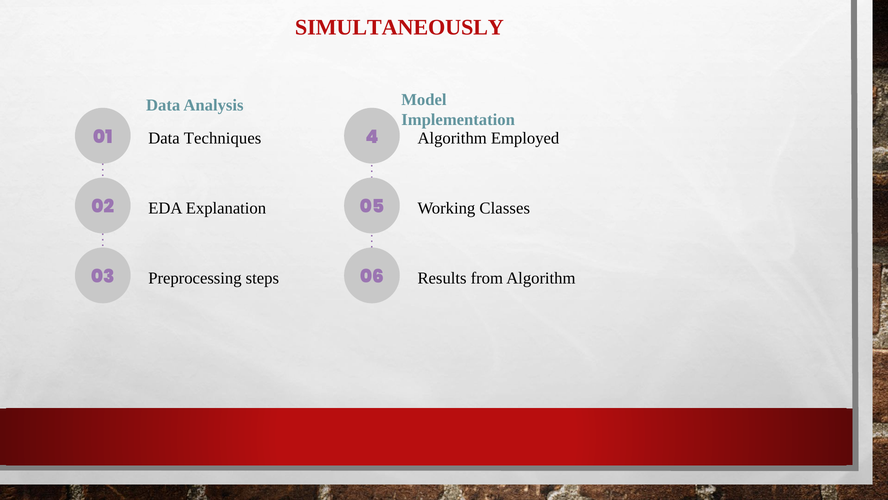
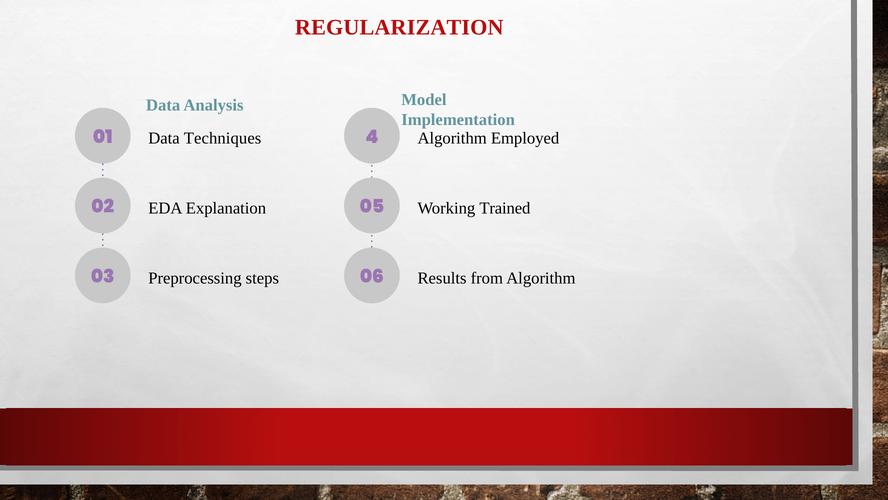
SIMULTANEOUSLY: SIMULTANEOUSLY -> REGULARIZATION
Classes: Classes -> Trained
